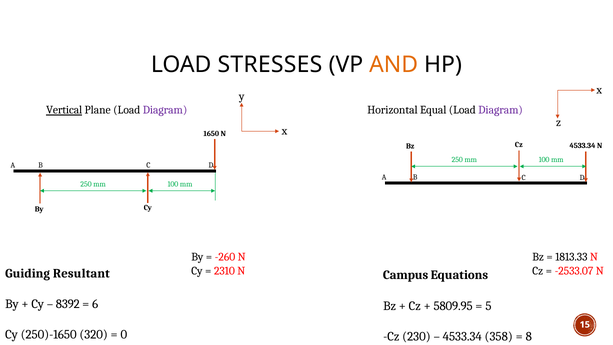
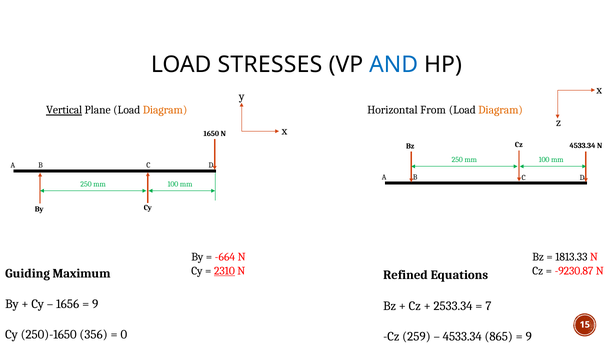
AND colour: orange -> blue
Diagram at (165, 110) colour: purple -> orange
Equal: Equal -> From
Diagram at (501, 110) colour: purple -> orange
-260: -260 -> -664
2310 underline: none -> present
-2533.07: -2533.07 -> -9230.87
Resultant: Resultant -> Maximum
Campus: Campus -> Refined
8392: 8392 -> 1656
6 at (95, 304): 6 -> 9
5809.95: 5809.95 -> 2533.34
5: 5 -> 7
320: 320 -> 356
230: 230 -> 259
358: 358 -> 865
8 at (529, 336): 8 -> 9
